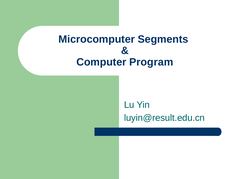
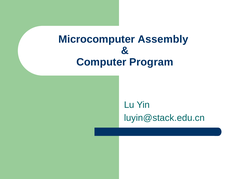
Segments: Segments -> Assembly
luyin@result.edu.cn: luyin@result.edu.cn -> luyin@stack.edu.cn
